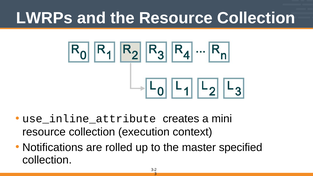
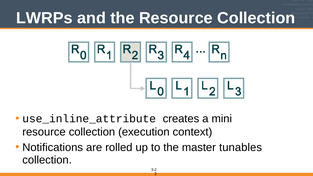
specified: specified -> tunables
